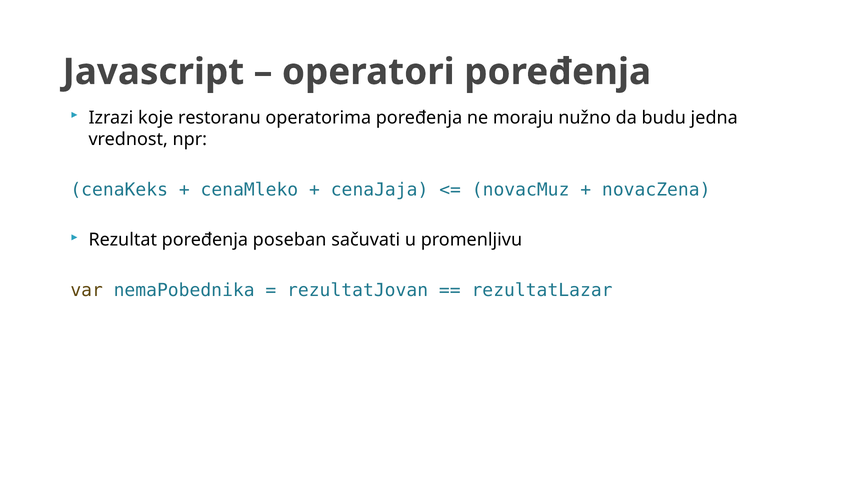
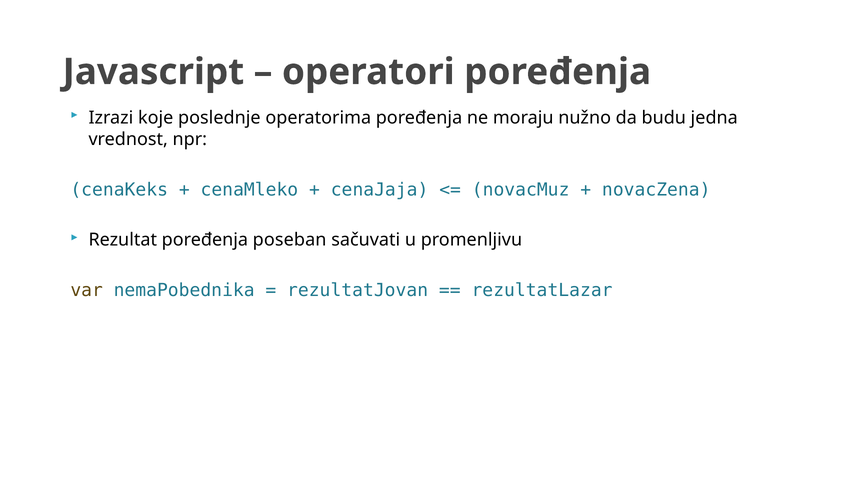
restoranu: restoranu -> poslednje
